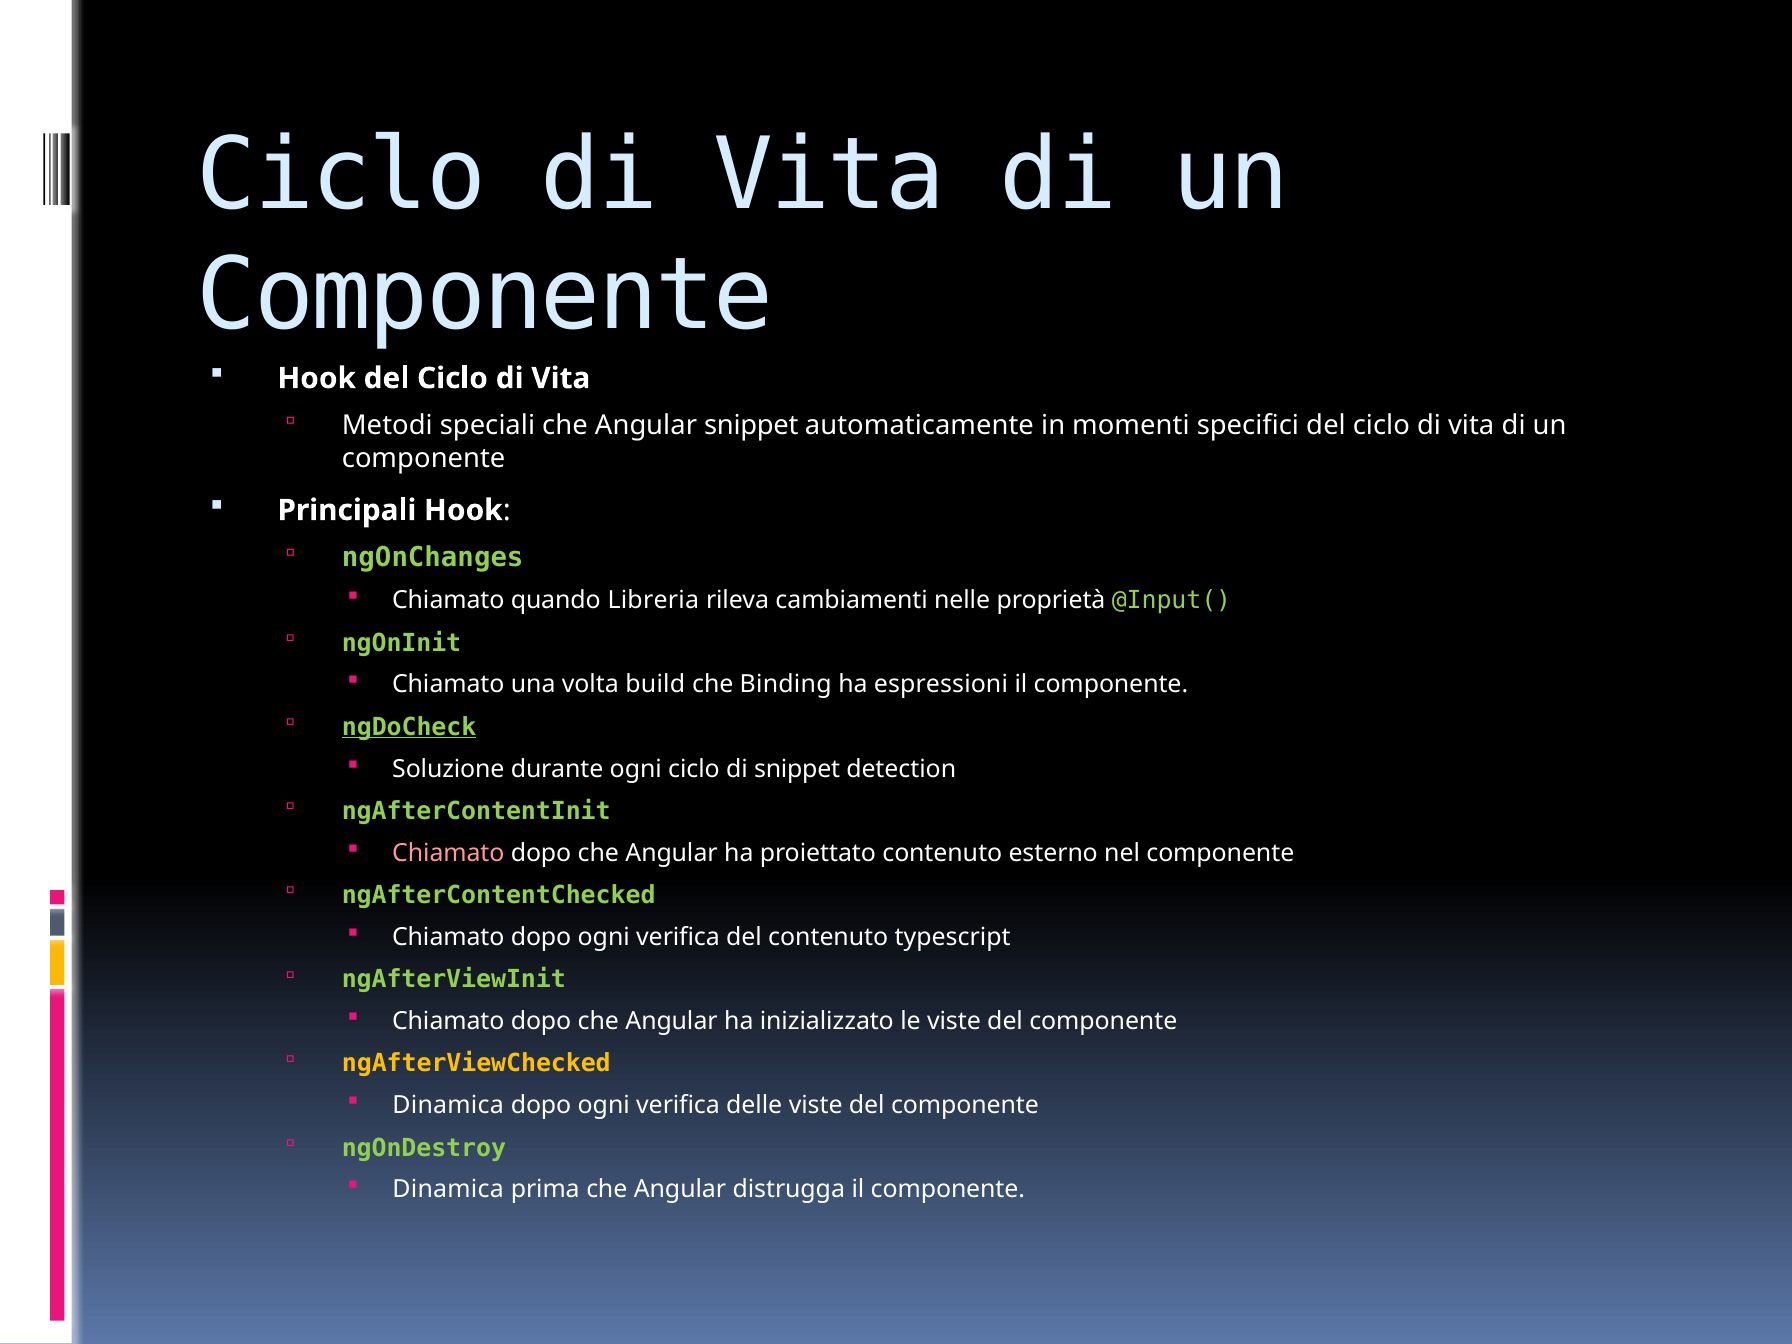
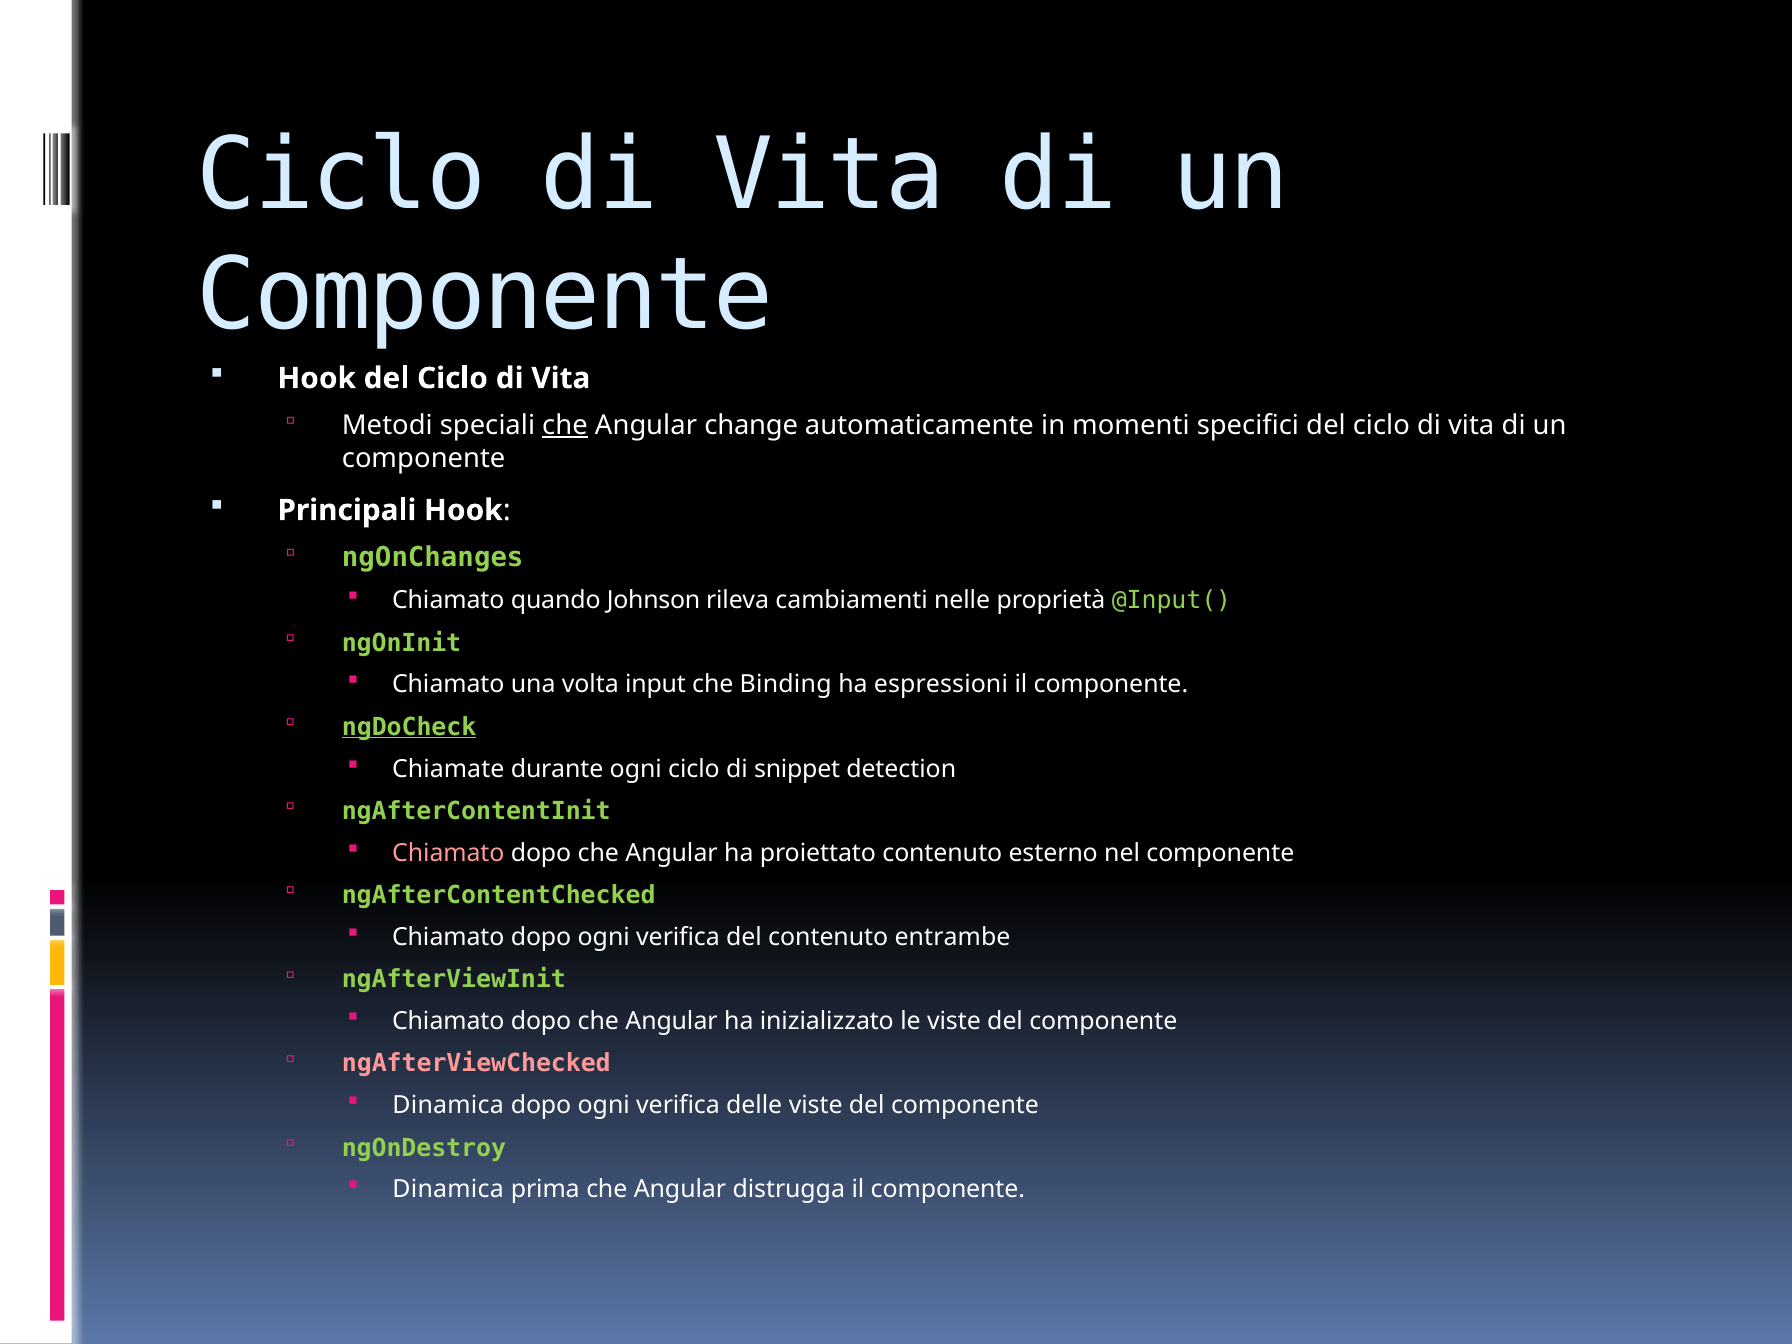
che at (565, 425) underline: none -> present
Angular snippet: snippet -> change
Libreria: Libreria -> Johnson
build: build -> input
Soluzione: Soluzione -> Chiamate
typescript: typescript -> entrambe
ngAfterViewChecked colour: yellow -> pink
